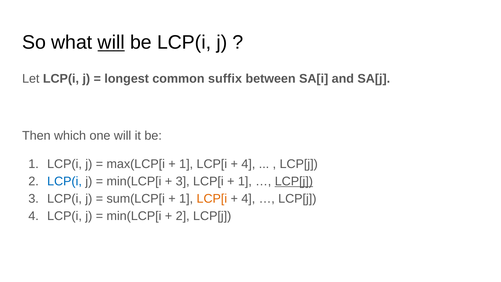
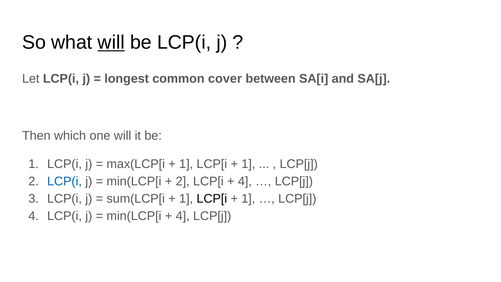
suffix: suffix -> cover
4 at (248, 164): 4 -> 1
3 at (183, 181): 3 -> 2
1 at (245, 181): 1 -> 4
LCP[j at (294, 181) underline: present -> none
LCP[i at (212, 199) colour: orange -> black
4 at (248, 199): 4 -> 1
2 at (183, 216): 2 -> 4
